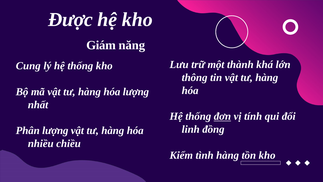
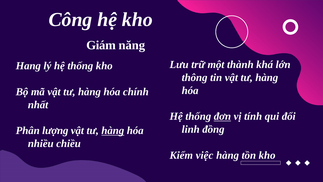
Được: Được -> Công
Cung: Cung -> Hang
hóa lượng: lượng -> chính
hàng at (113, 130) underline: none -> present
tình: tình -> việc
